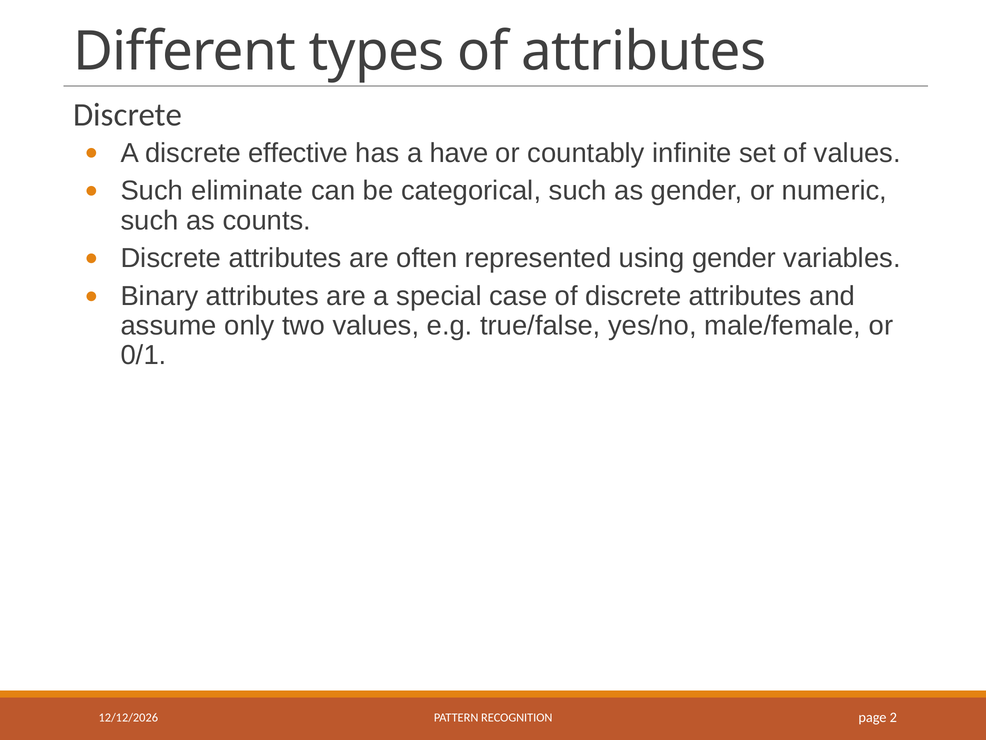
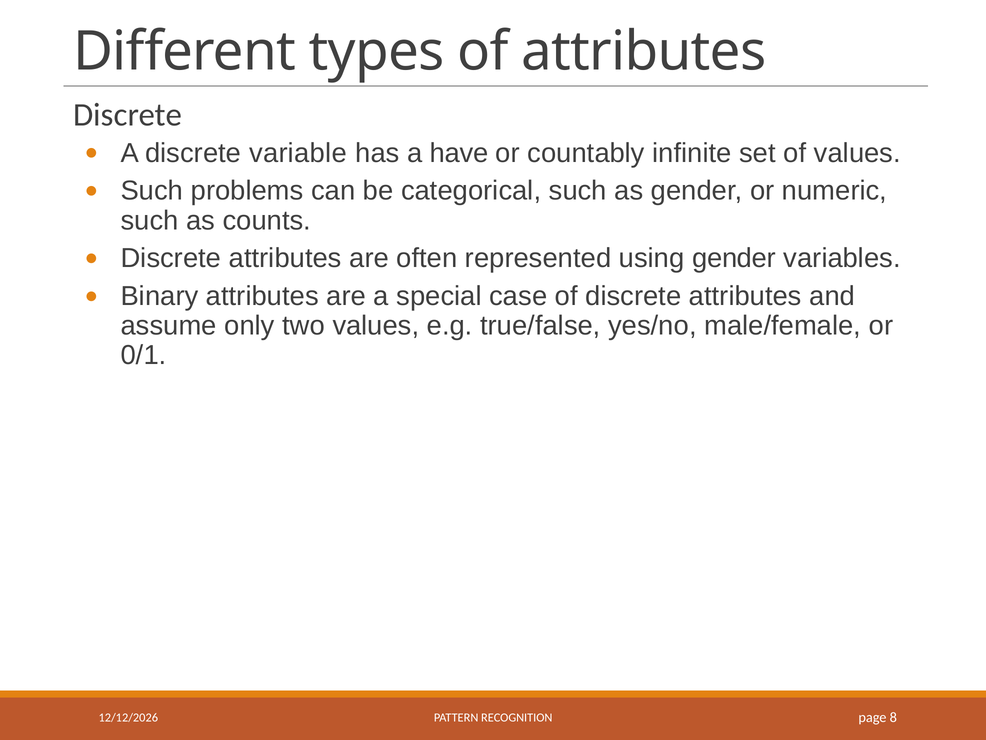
effective: effective -> variable
eliminate: eliminate -> problems
2: 2 -> 8
